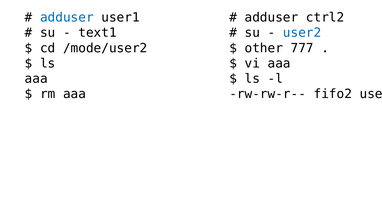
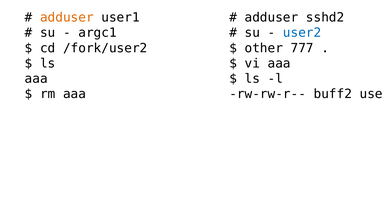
adduser at (67, 17) colour: blue -> orange
ctrl2: ctrl2 -> sshd2
text1: text1 -> argc1
/mode/user2: /mode/user2 -> /fork/user2
fifo2: fifo2 -> buff2
